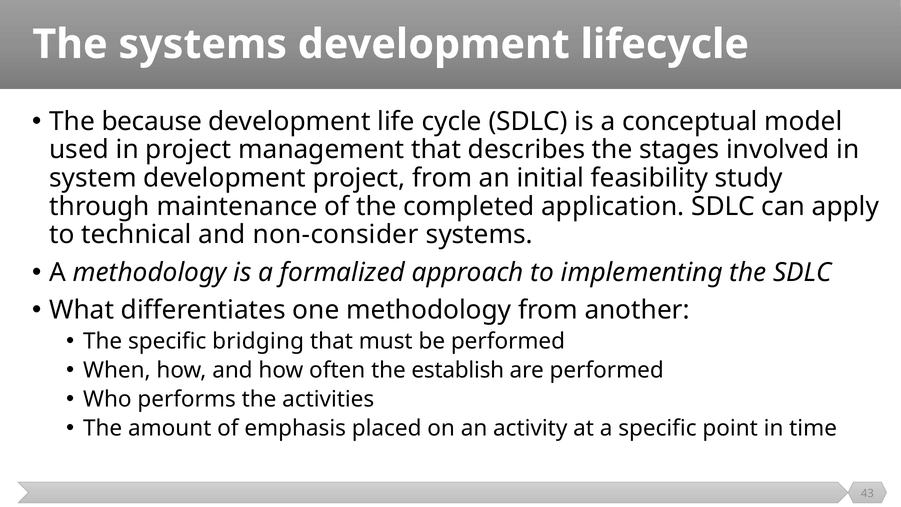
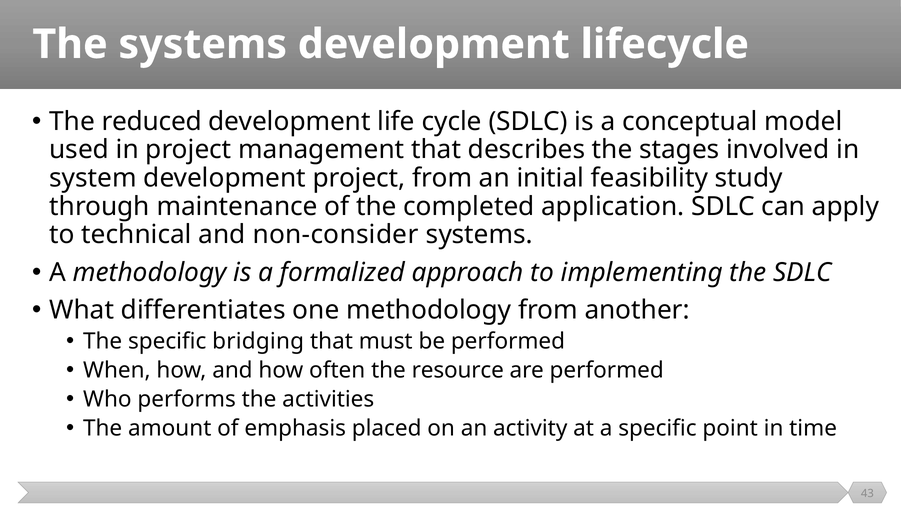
because: because -> reduced
establish: establish -> resource
